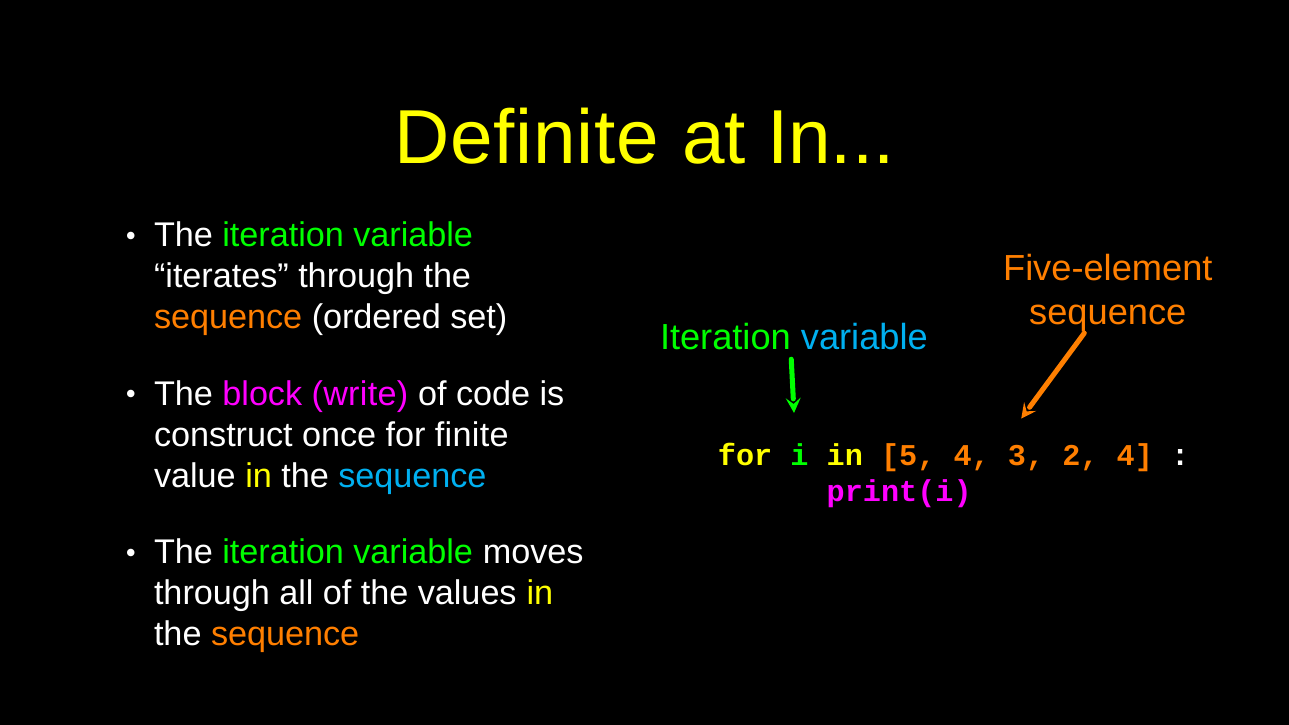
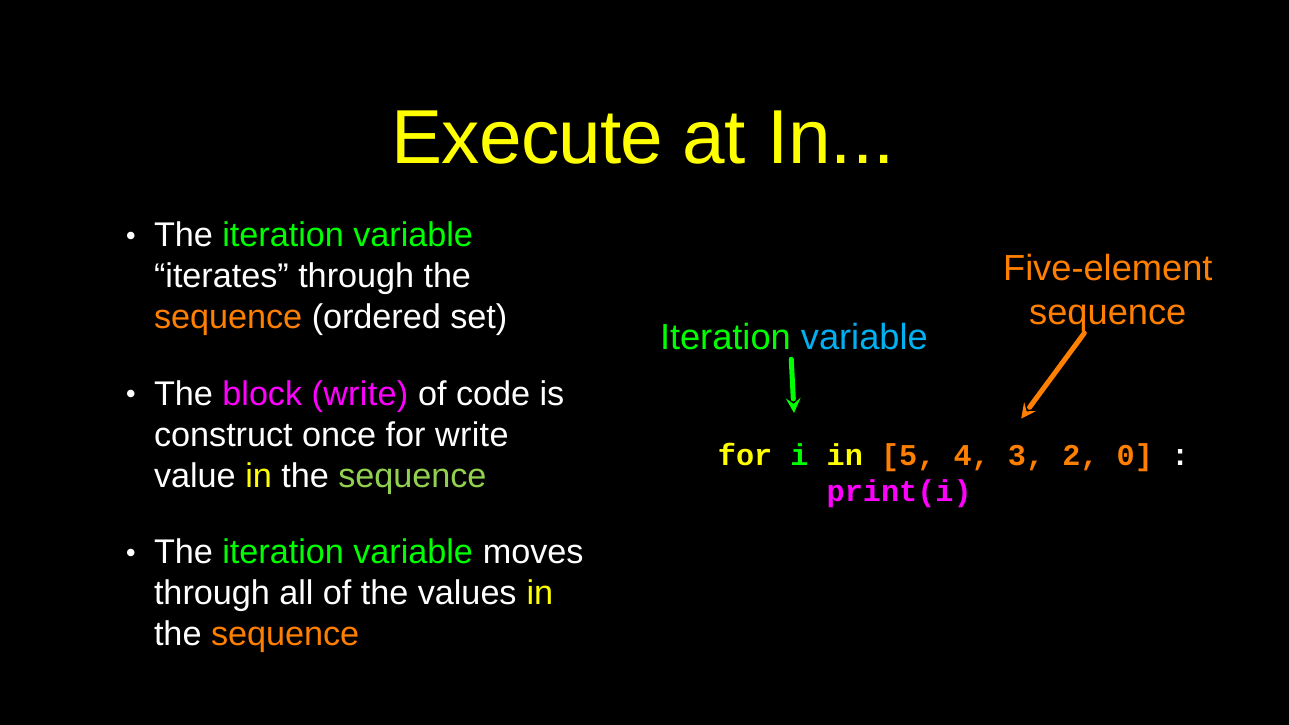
Definite: Definite -> Execute
for finite: finite -> write
2 4: 4 -> 0
sequence at (412, 476) colour: light blue -> light green
